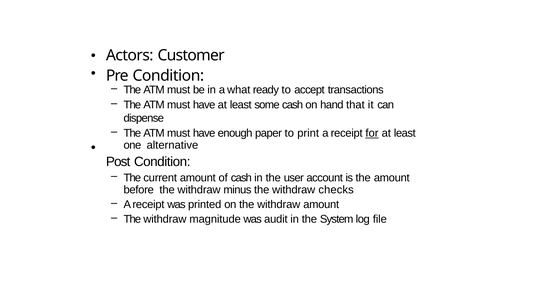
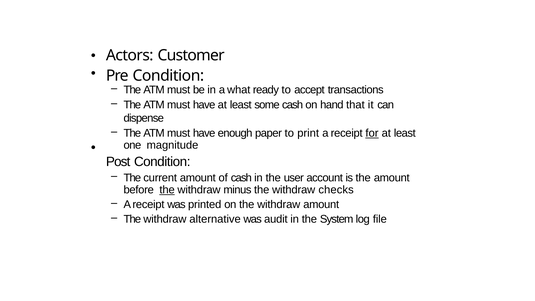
alternative: alternative -> magnitude
the at (167, 190) underline: none -> present
magnitude: magnitude -> alternative
